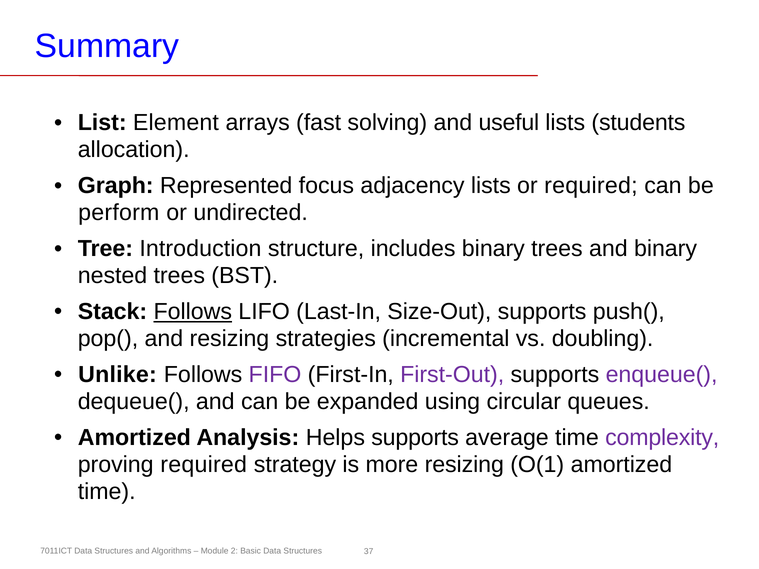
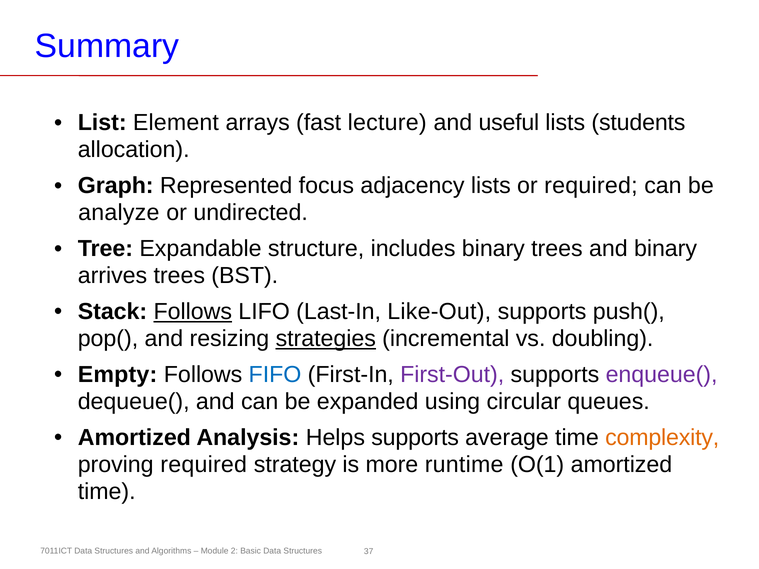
solving: solving -> lecture
perform: perform -> analyze
Introduction: Introduction -> Expandable
nested: nested -> arrives
Size-Out: Size-Out -> Like-Out
strategies underline: none -> present
Unlike: Unlike -> Empty
FIFO colour: purple -> blue
complexity colour: purple -> orange
more resizing: resizing -> runtime
